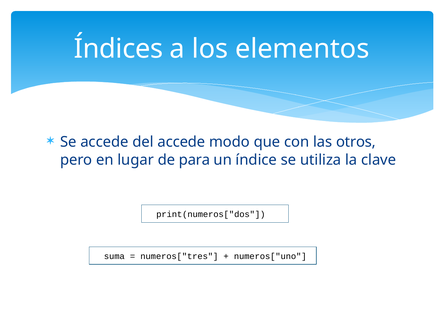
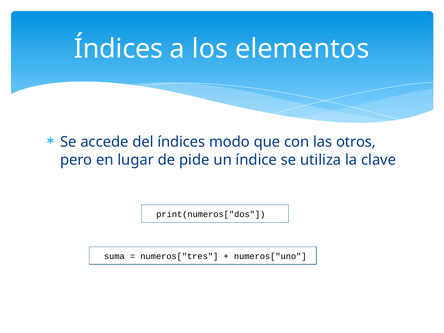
del accede: accede -> índices
para: para -> pide
